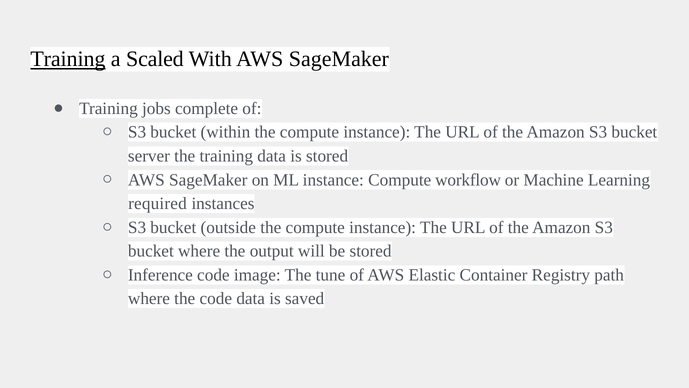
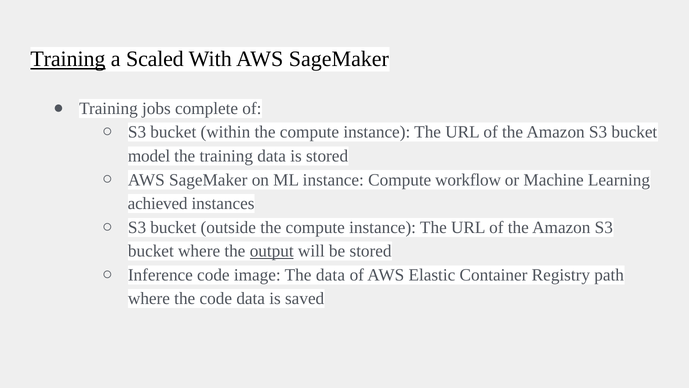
server: server -> model
required: required -> achieved
output underline: none -> present
The tune: tune -> data
